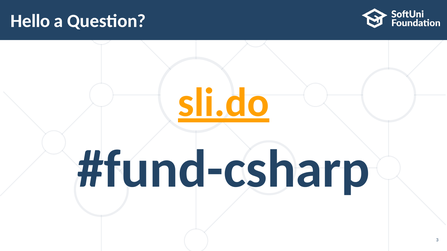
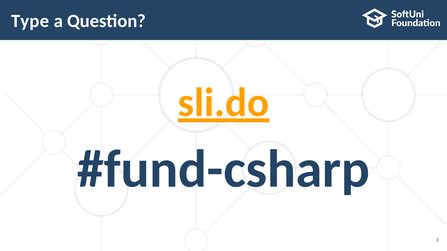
Hello: Hello -> Type
